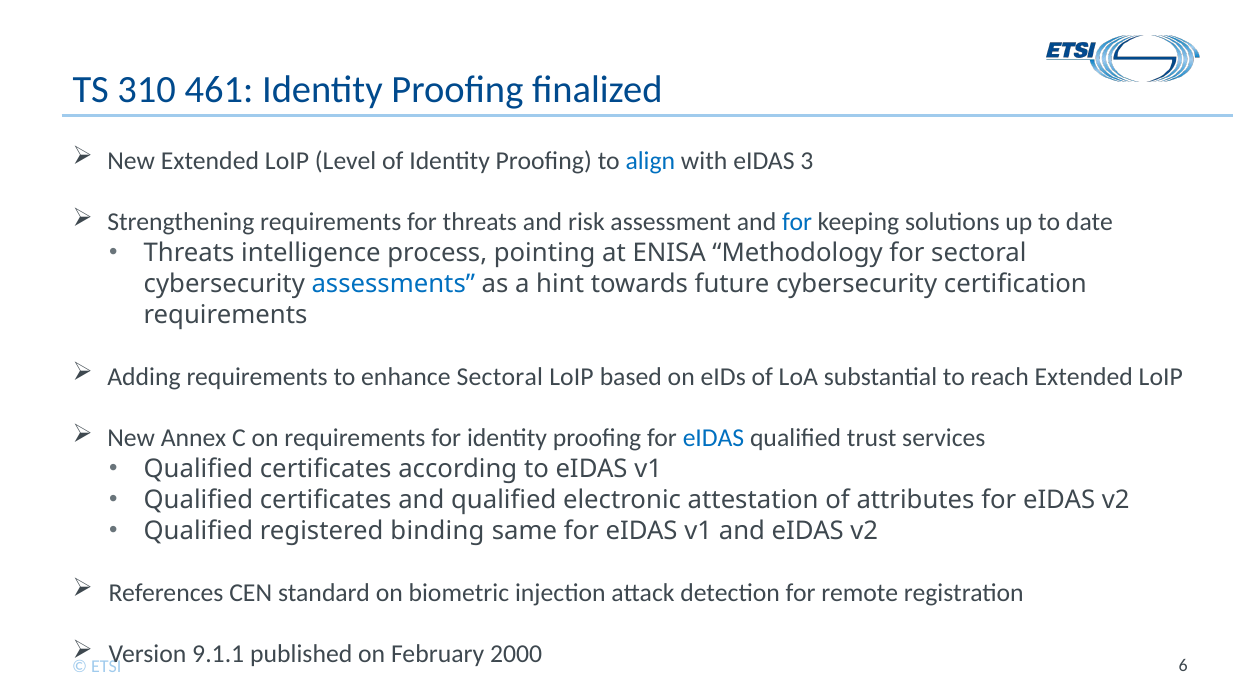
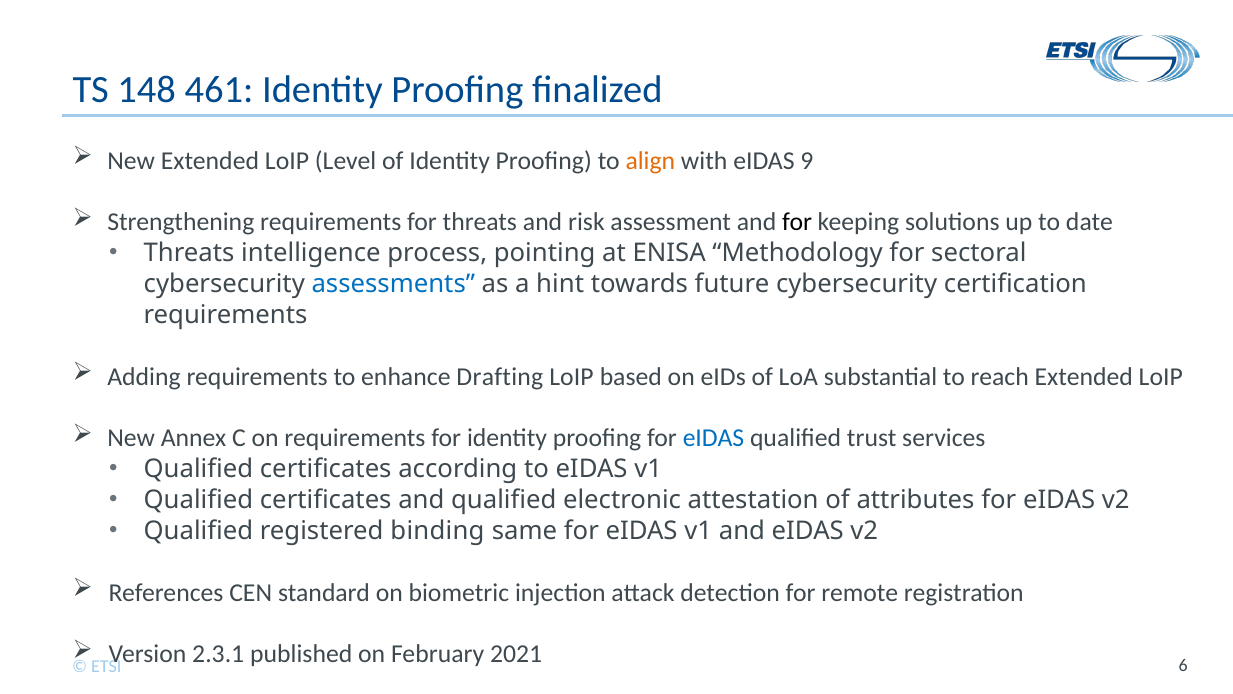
310: 310 -> 148
align colour: blue -> orange
3: 3 -> 9
for at (797, 222) colour: blue -> black
enhance Sectoral: Sectoral -> Drafting
9.1.1: 9.1.1 -> 2.3.1
2000: 2000 -> 2021
